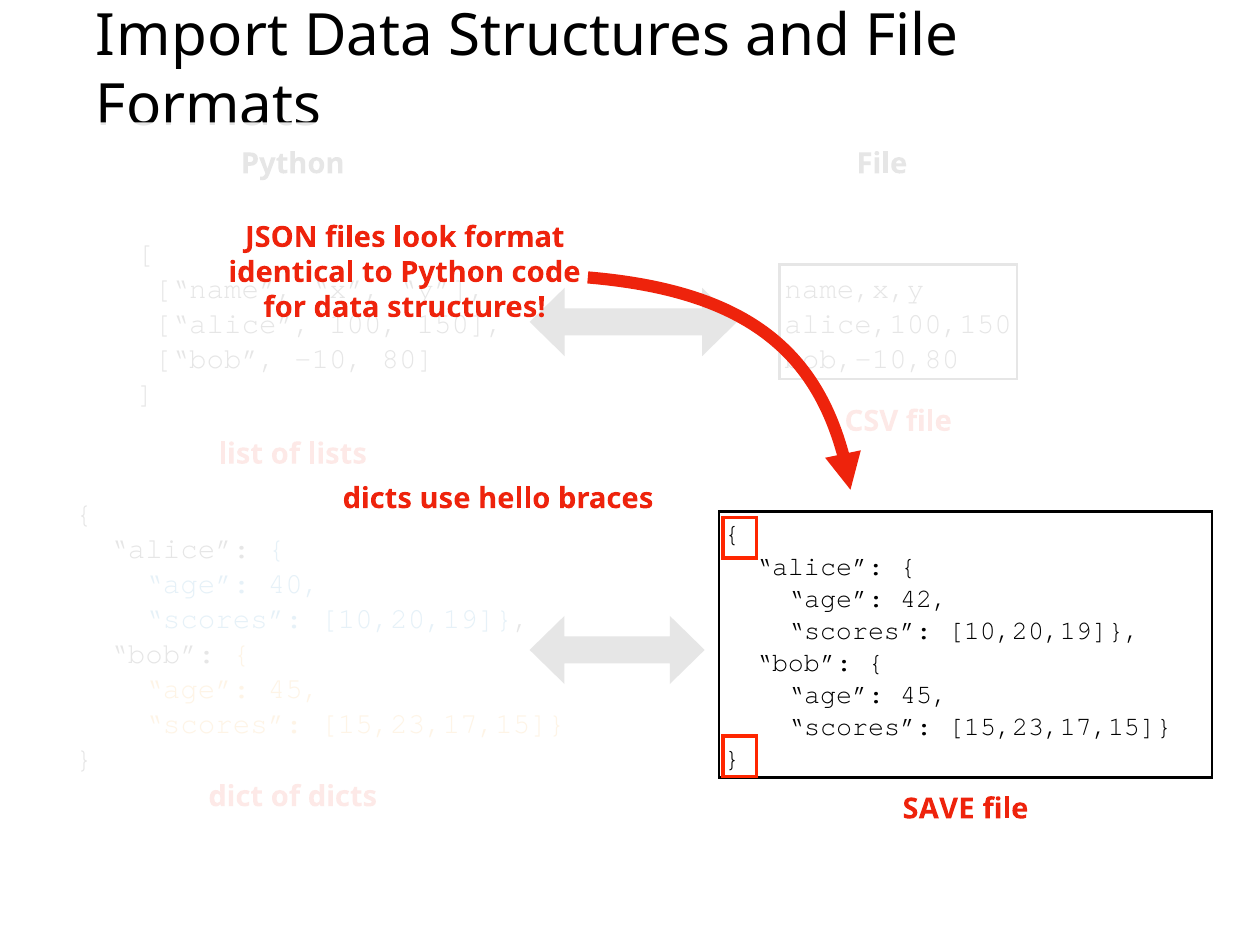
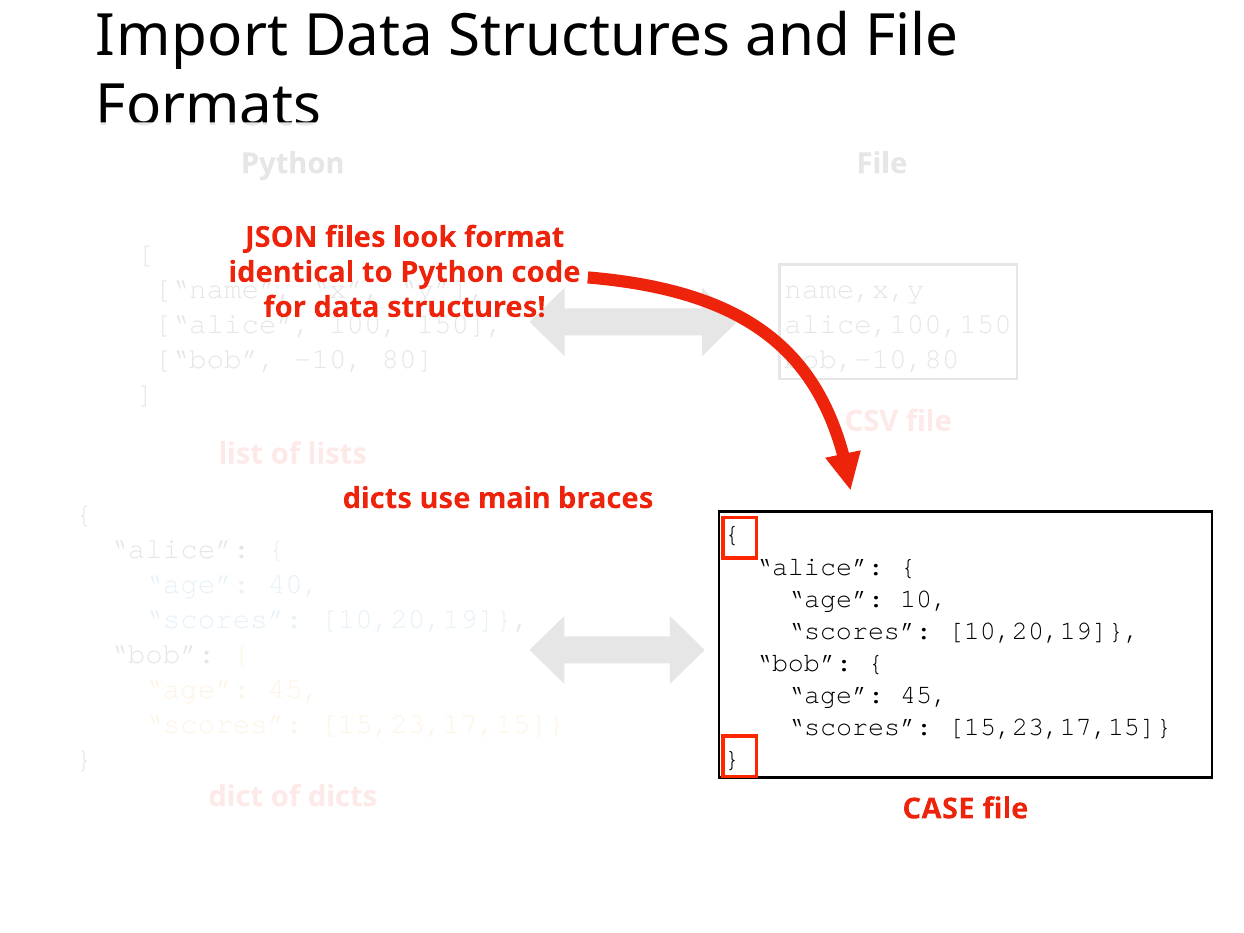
hello: hello -> main
42: 42 -> 10
SAVE: SAVE -> CASE
